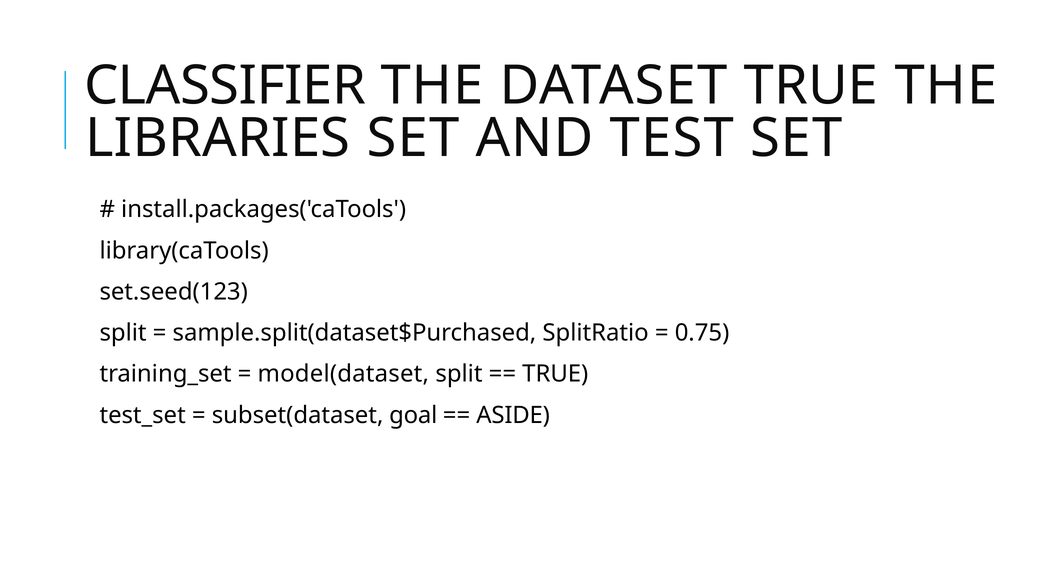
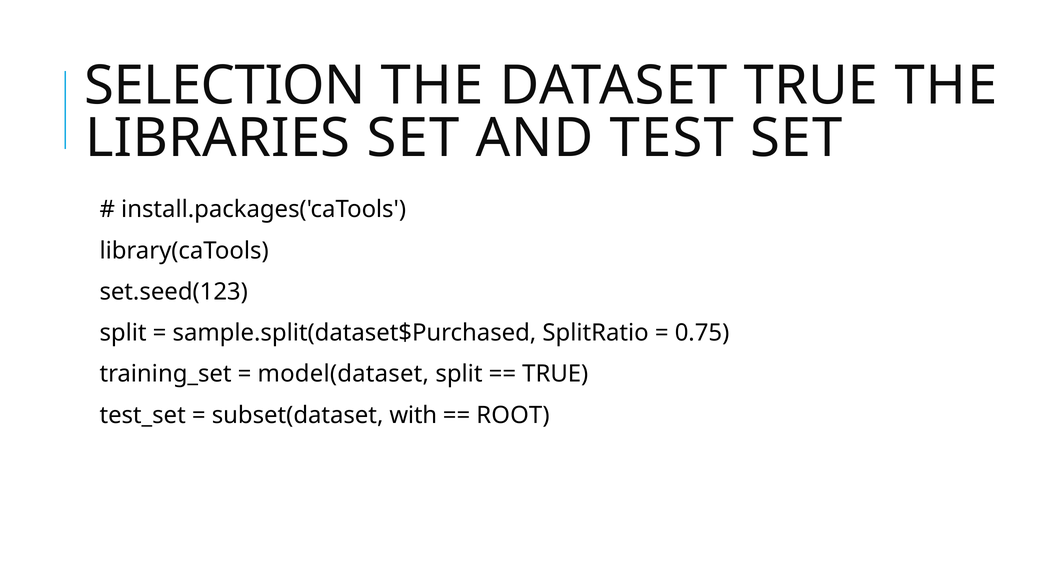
CLASSIFIER: CLASSIFIER -> SELECTION
goal: goal -> with
ASIDE: ASIDE -> ROOT
